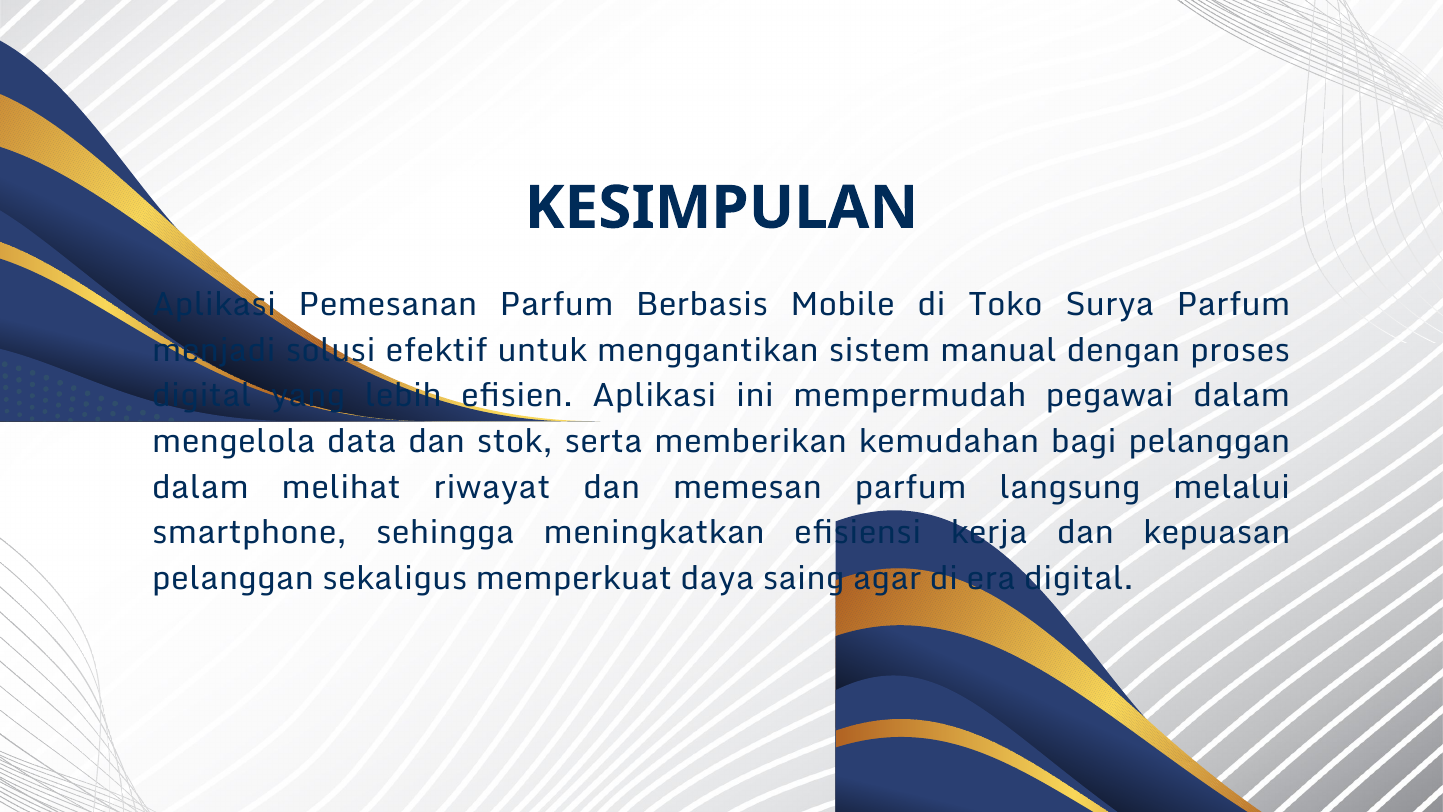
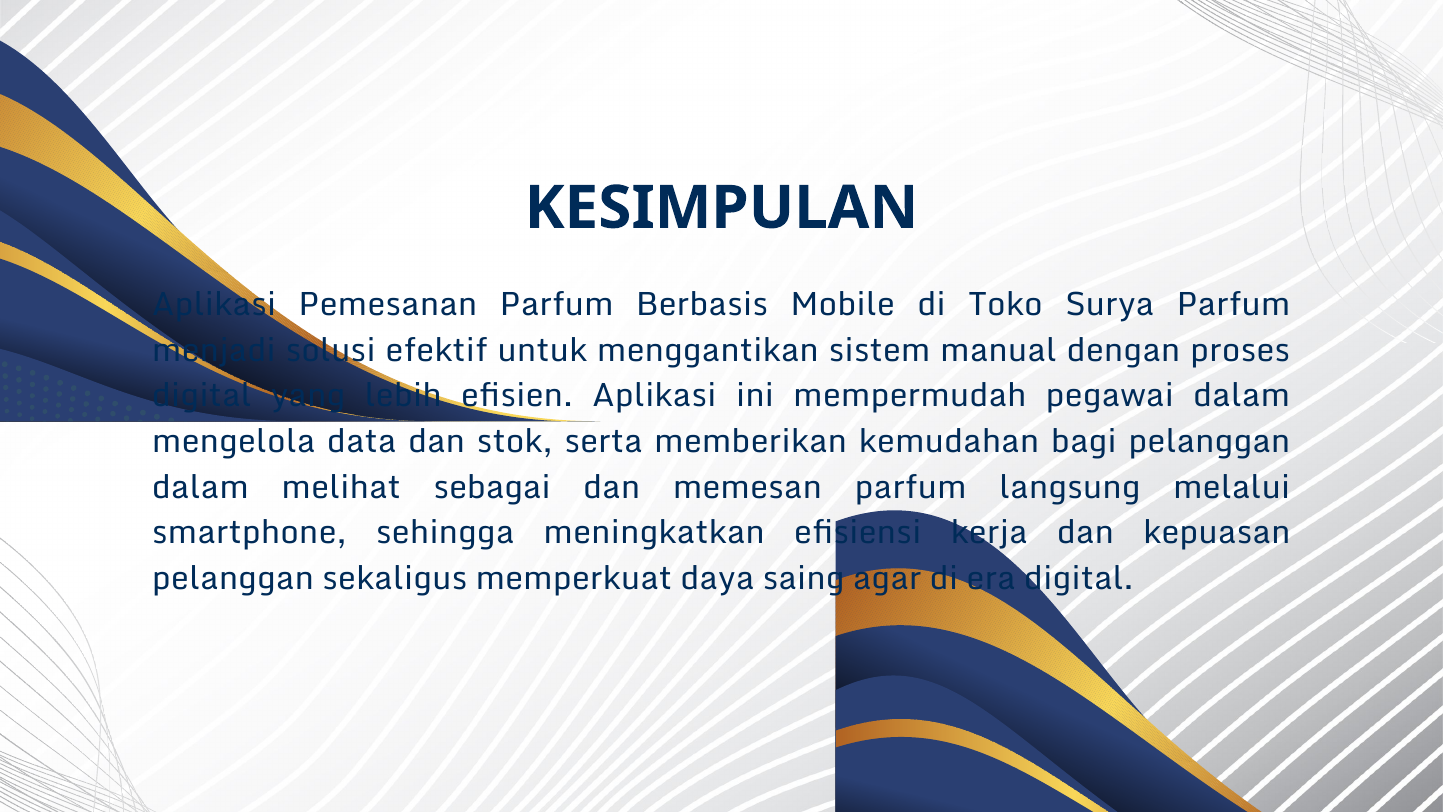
riwayat: riwayat -> sebagai
